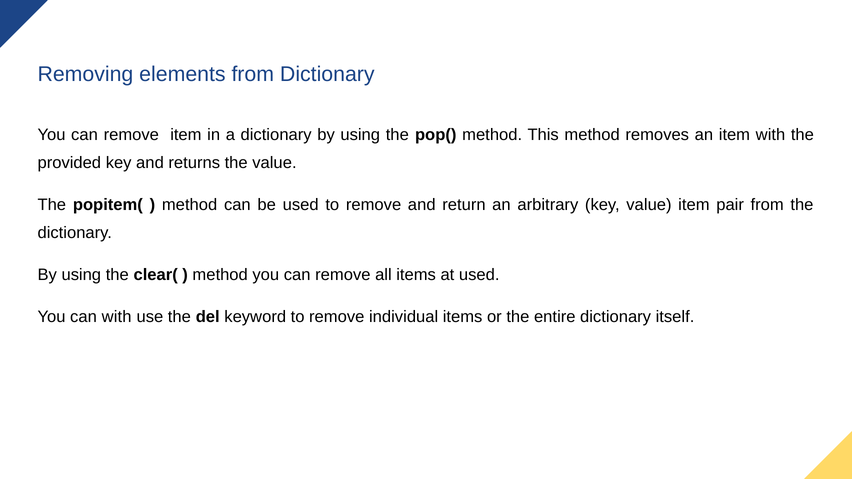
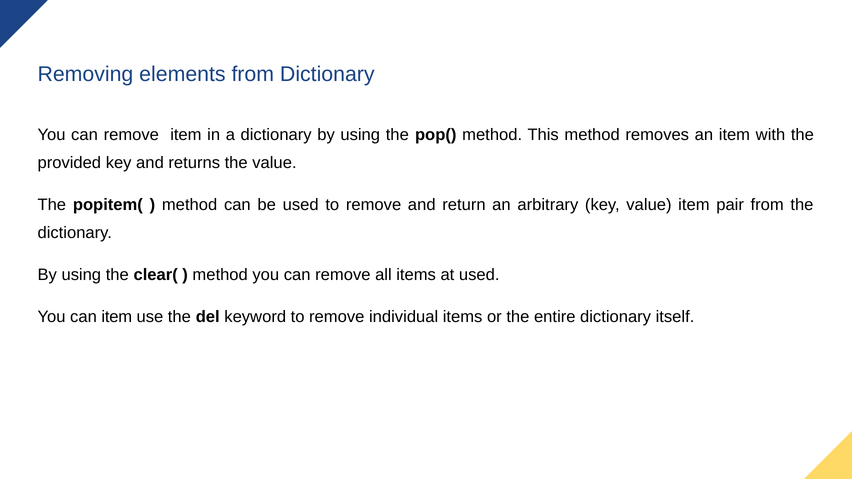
can with: with -> item
